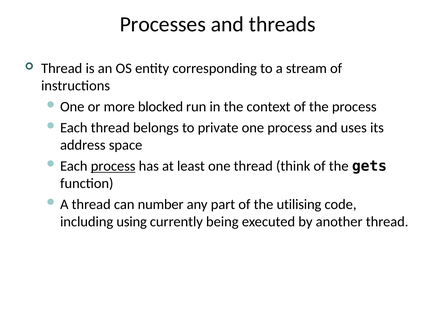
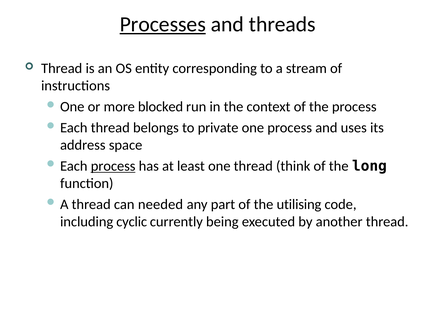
Processes underline: none -> present
gets: gets -> long
number: number -> needed
using: using -> cyclic
